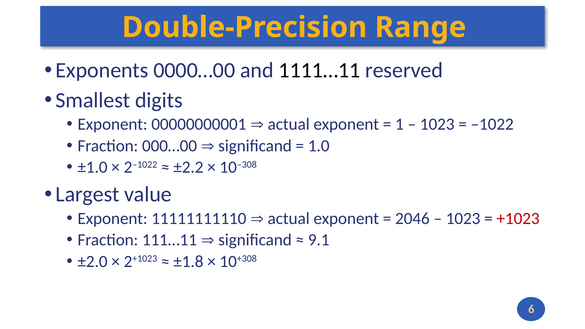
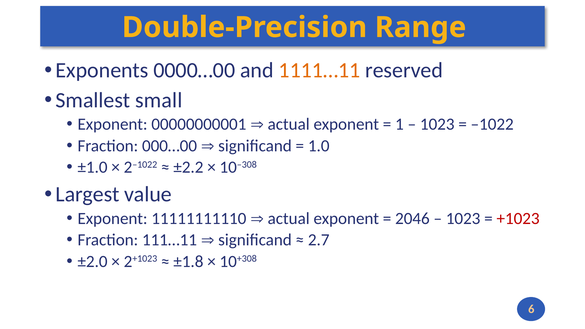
1111…11 colour: black -> orange
digits: digits -> small
9.1: 9.1 -> 2.7
